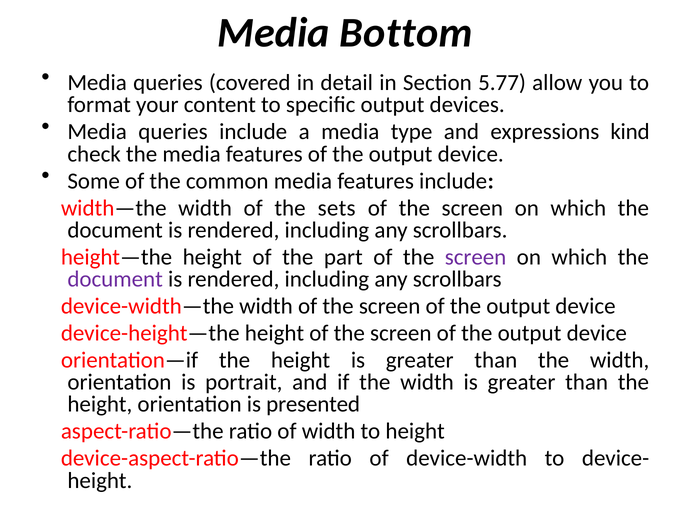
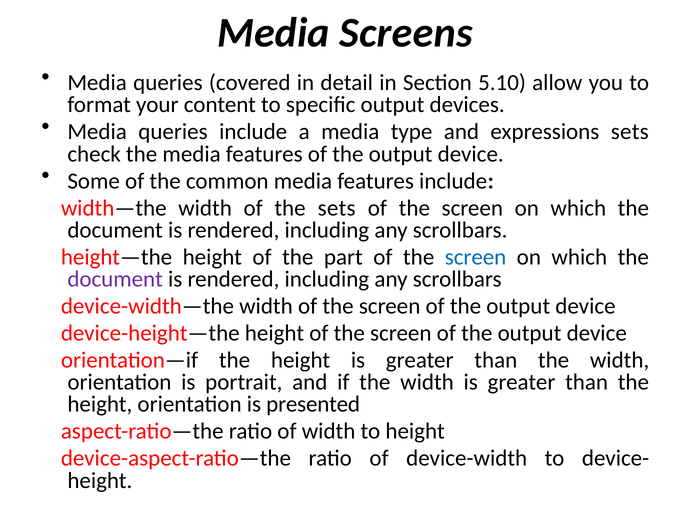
Bottom: Bottom -> Screens
5.77: 5.77 -> 5.10
expressions kind: kind -> sets
screen at (476, 257) colour: purple -> blue
